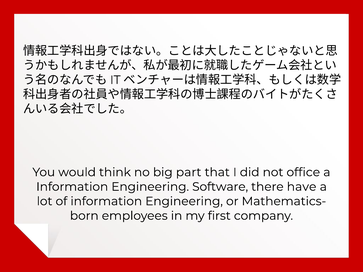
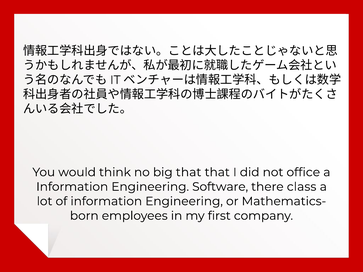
big part: part -> that
have: have -> class
